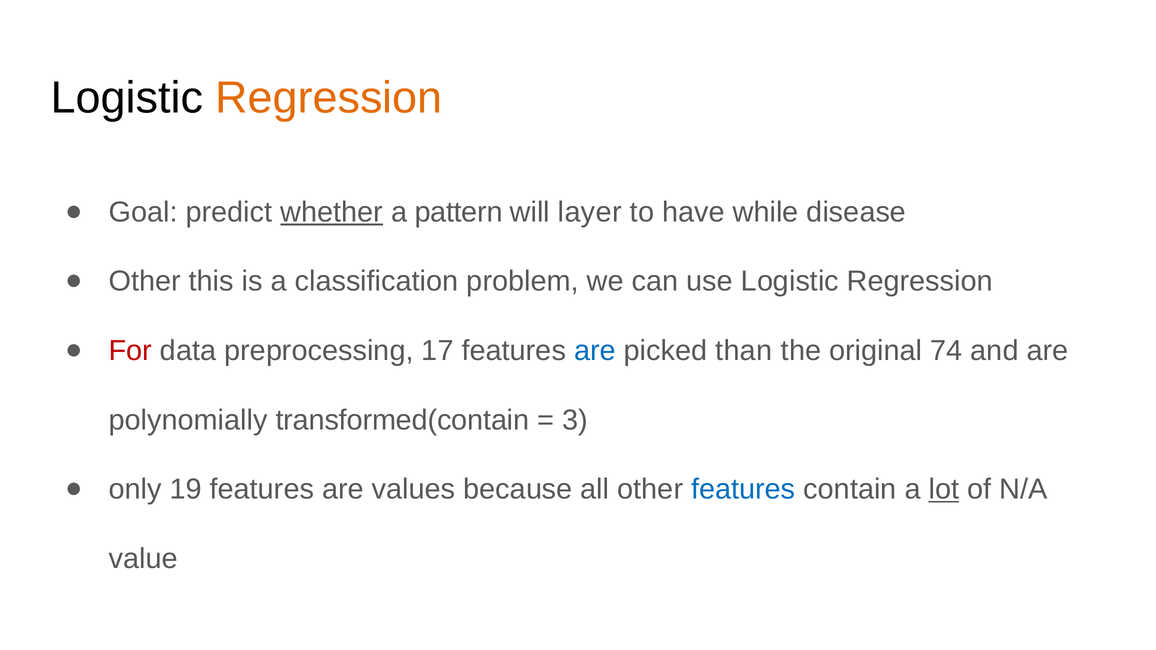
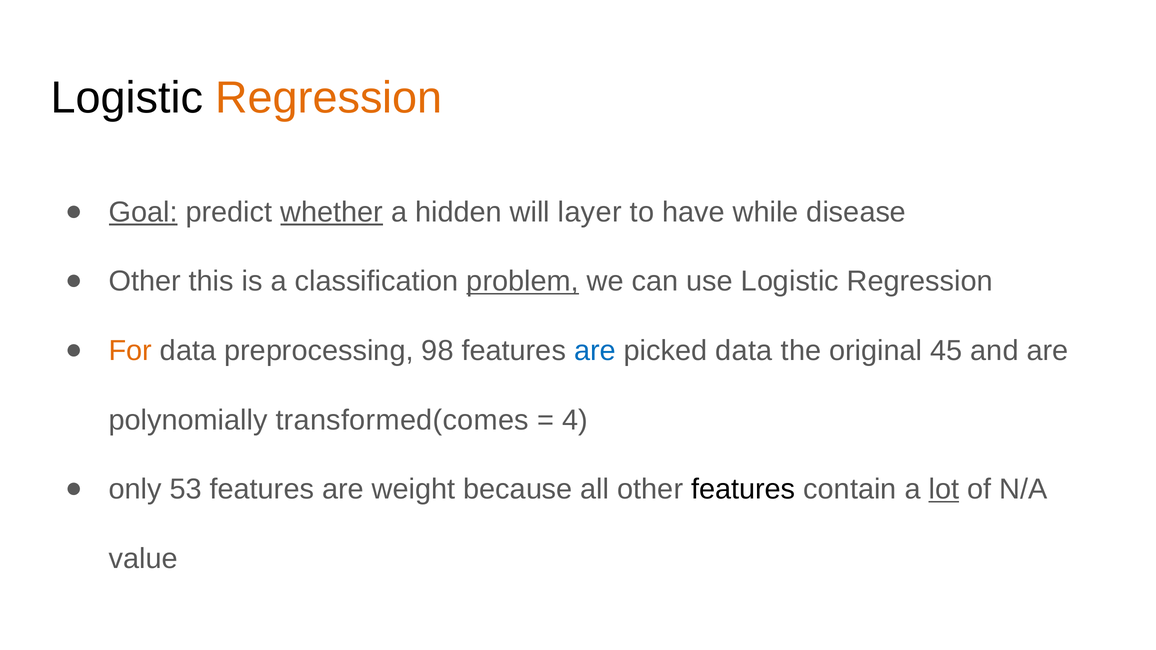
Goal underline: none -> present
pattern: pattern -> hidden
problem underline: none -> present
For colour: red -> orange
17: 17 -> 98
picked than: than -> data
74: 74 -> 45
transformed(contain: transformed(contain -> transformed(comes
3: 3 -> 4
19: 19 -> 53
values: values -> weight
features at (743, 490) colour: blue -> black
